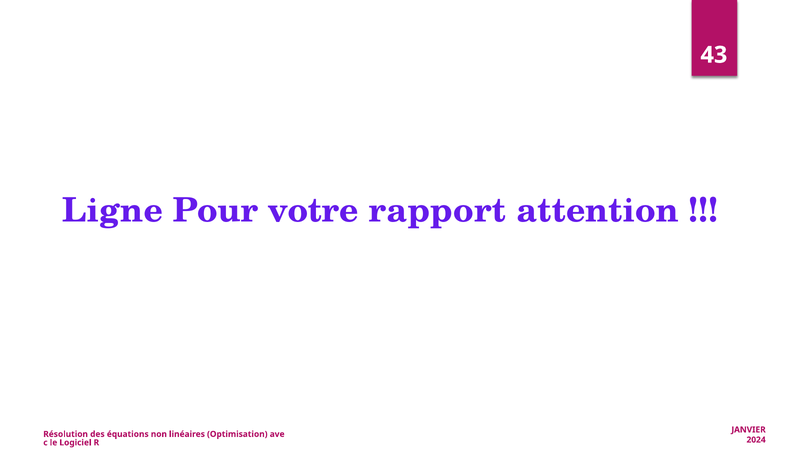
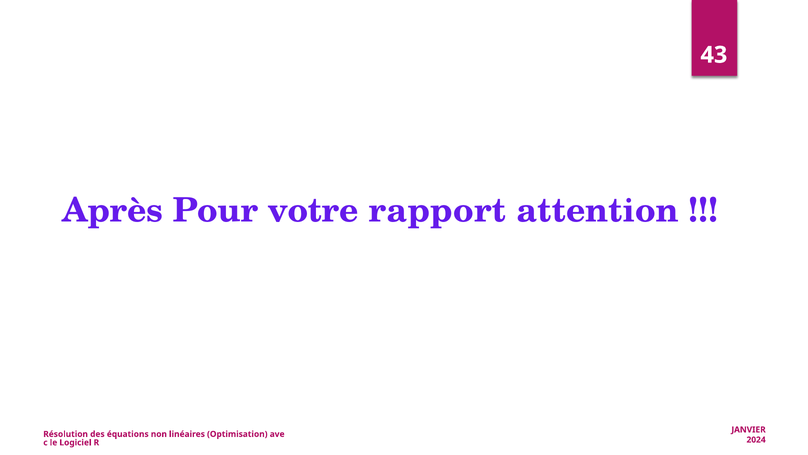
Ligne: Ligne -> Après
